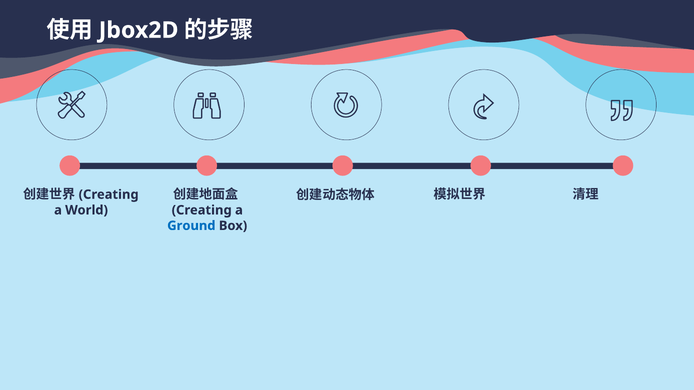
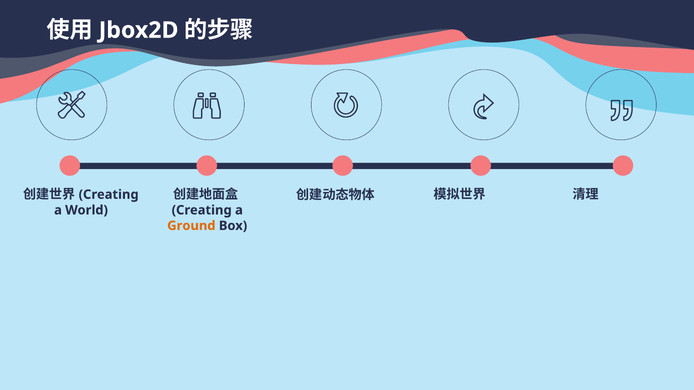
Ground colour: blue -> orange
